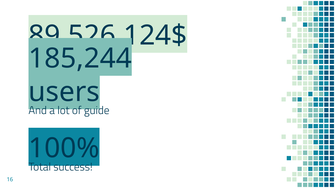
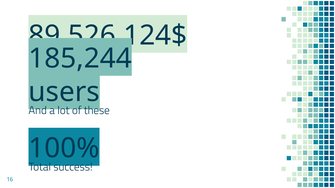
guide: guide -> these
